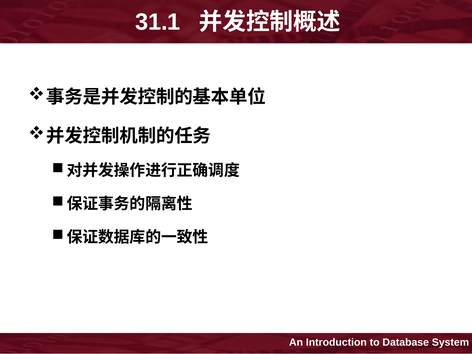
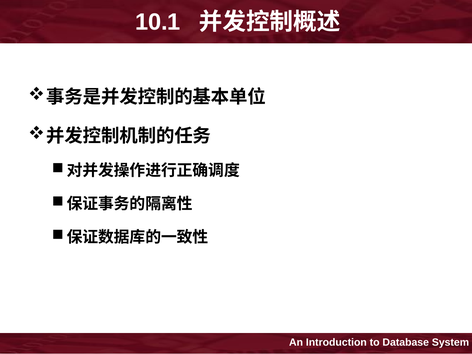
31.1: 31.1 -> 10.1
